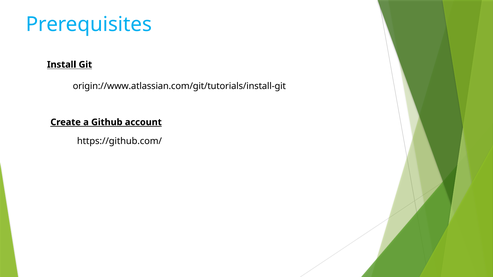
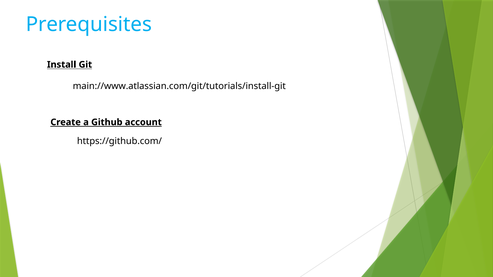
origin://www.atlassian.com/git/tutorials/install-git: origin://www.atlassian.com/git/tutorials/install-git -> main://www.atlassian.com/git/tutorials/install-git
